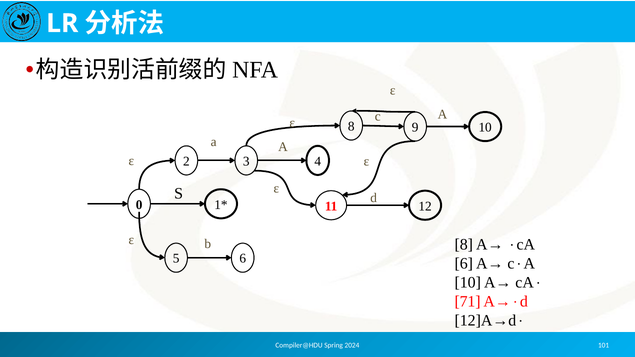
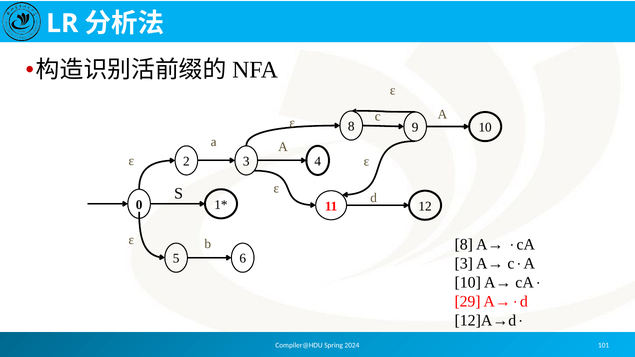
6 at (464, 264): 6 -> 3
71: 71 -> 29
